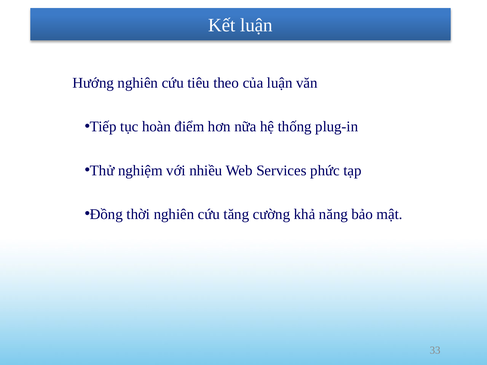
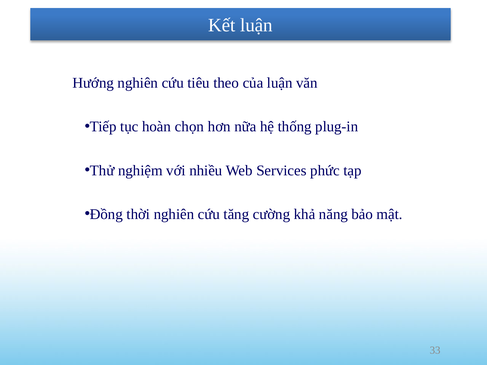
điểm: điểm -> chọn
